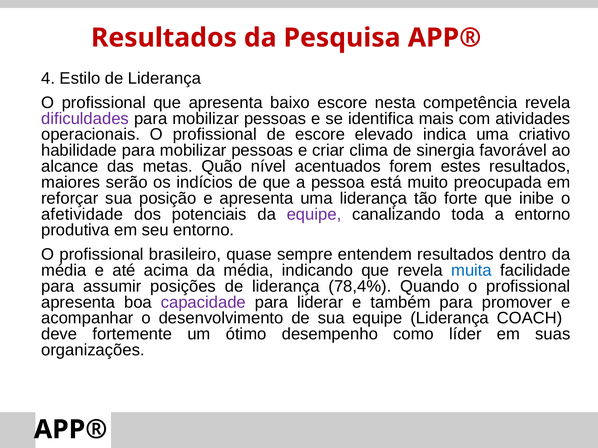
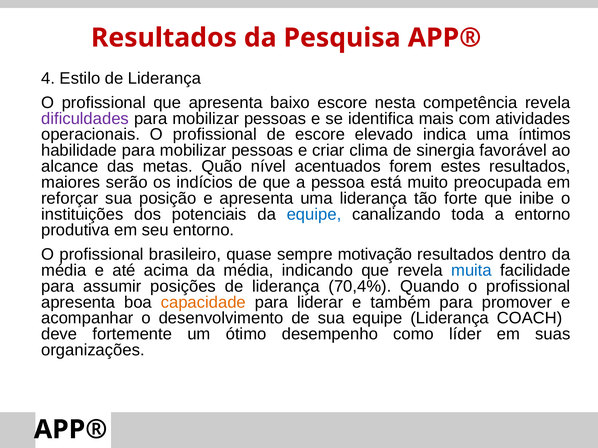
criativo: criativo -> íntimos
afetividade: afetividade -> instituições
equipe at (314, 214) colour: purple -> blue
entendem: entendem -> motivação
78,4%: 78,4% -> 70,4%
capacidade colour: purple -> orange
